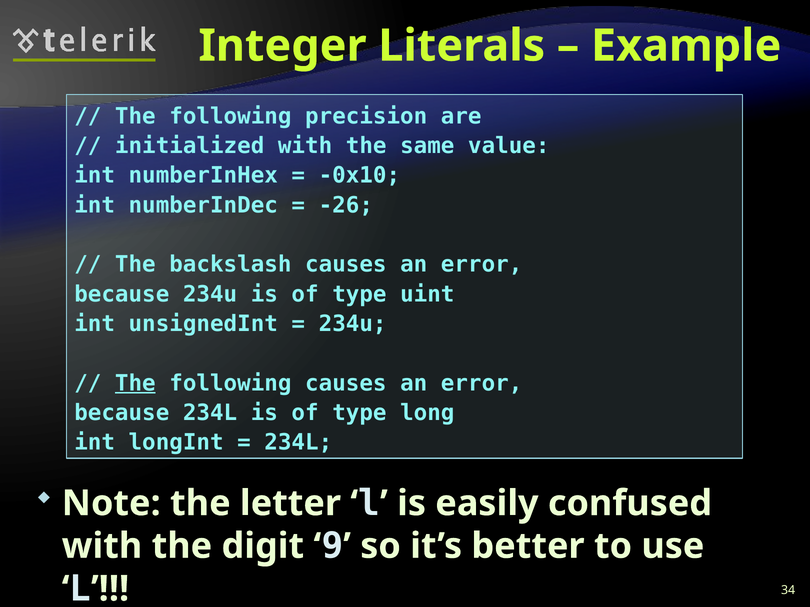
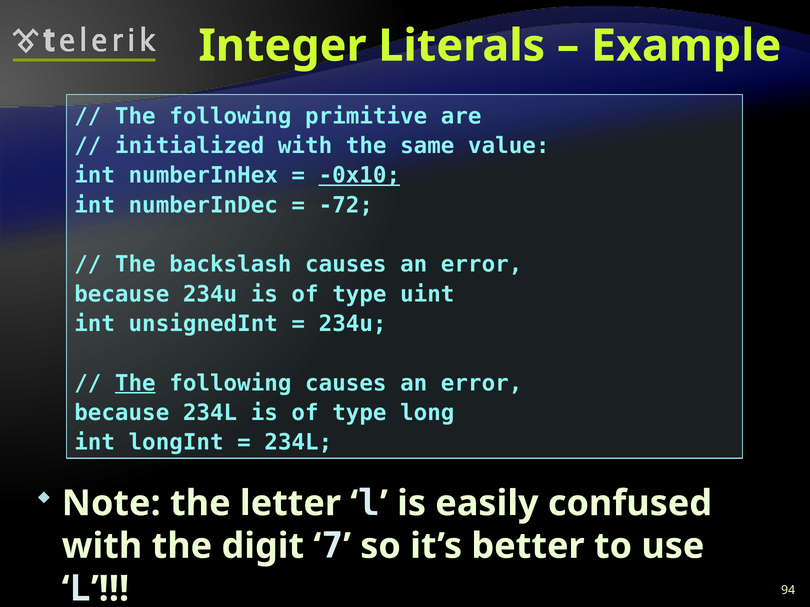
precision: precision -> primitive
-0x10 underline: none -> present
-26: -26 -> -72
9: 9 -> 7
34: 34 -> 94
